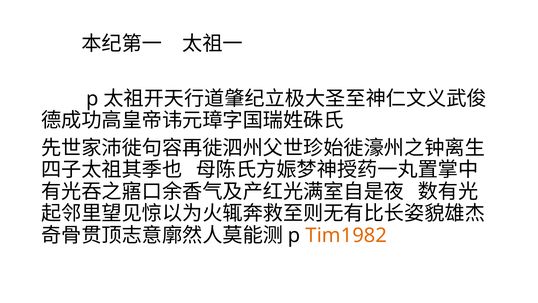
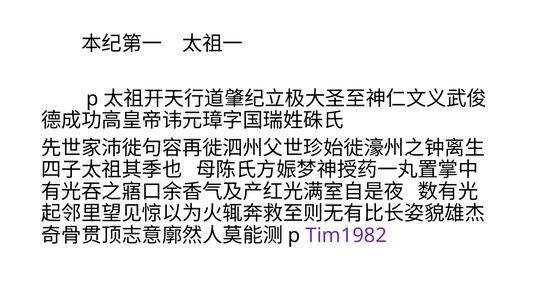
Tim1982 colour: orange -> purple
